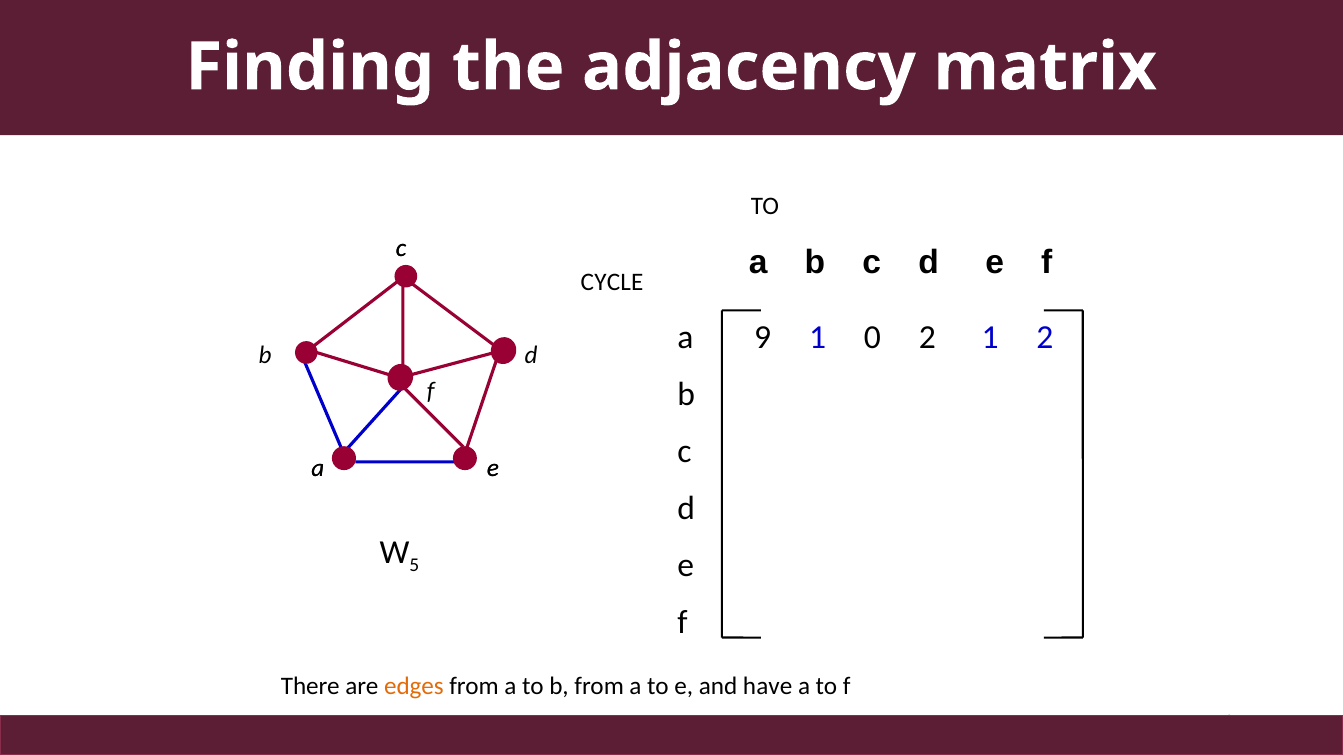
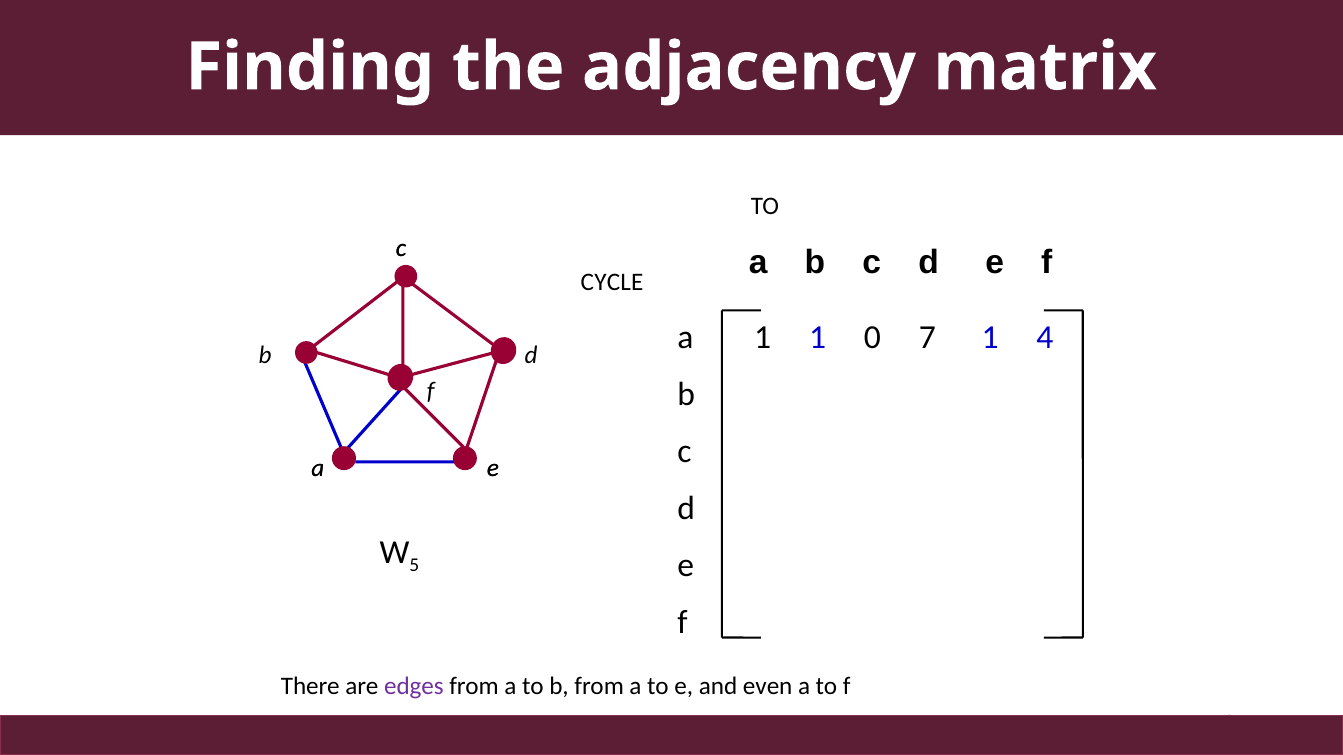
a 9: 9 -> 1
0 2: 2 -> 7
1 2: 2 -> 4
edges colour: orange -> purple
have: have -> even
